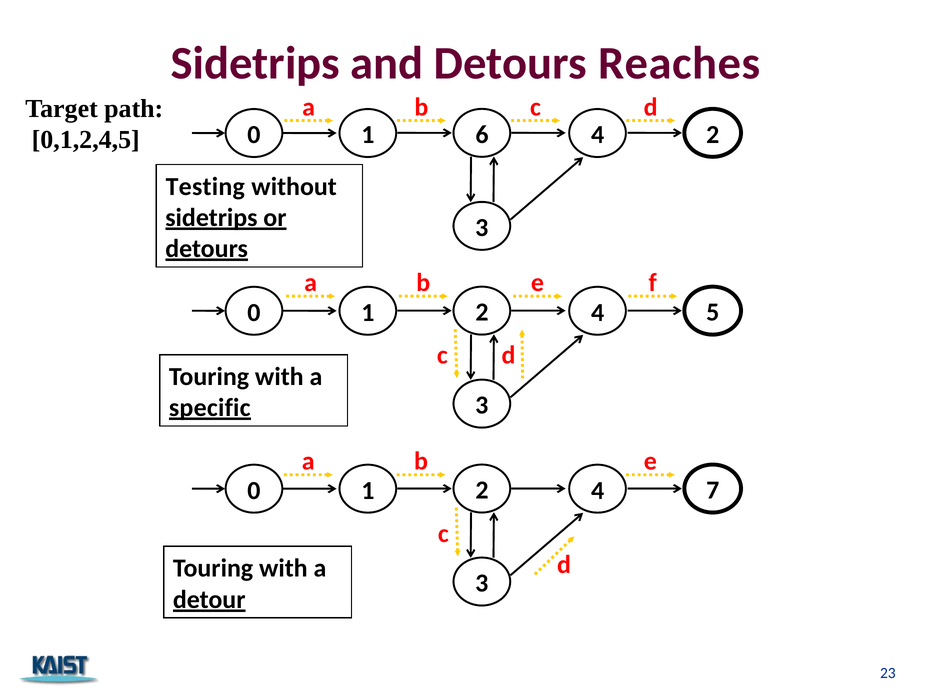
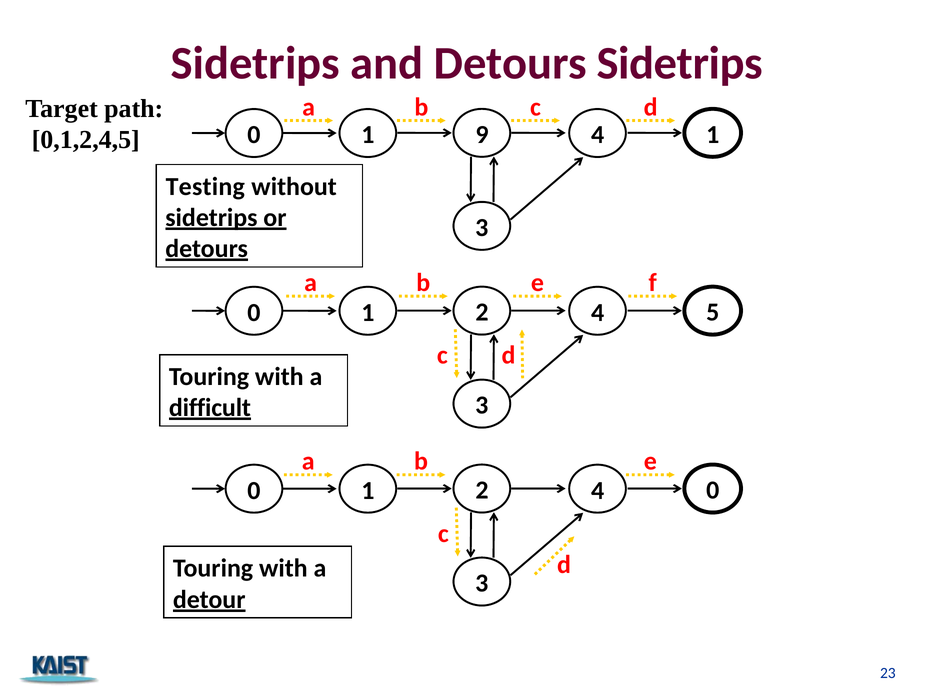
Detours Reaches: Reaches -> Sidetrips
6: 6 -> 9
1 2: 2 -> 1
specific: specific -> difficult
1 7: 7 -> 0
